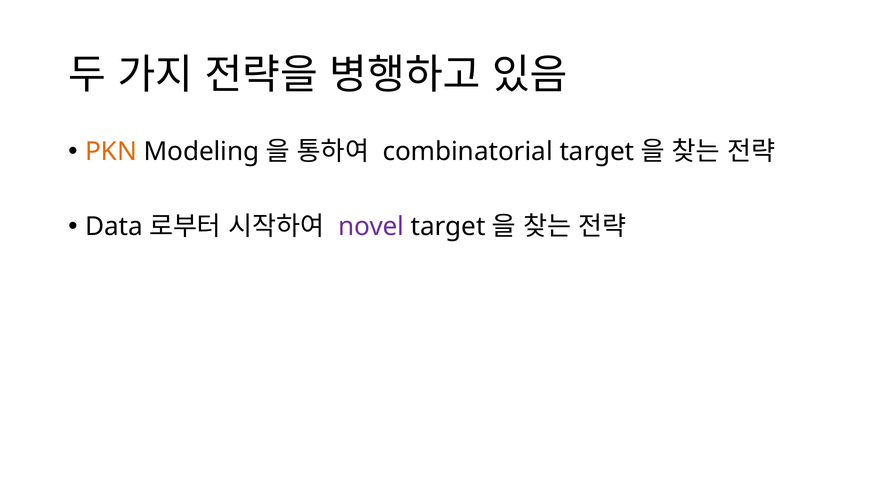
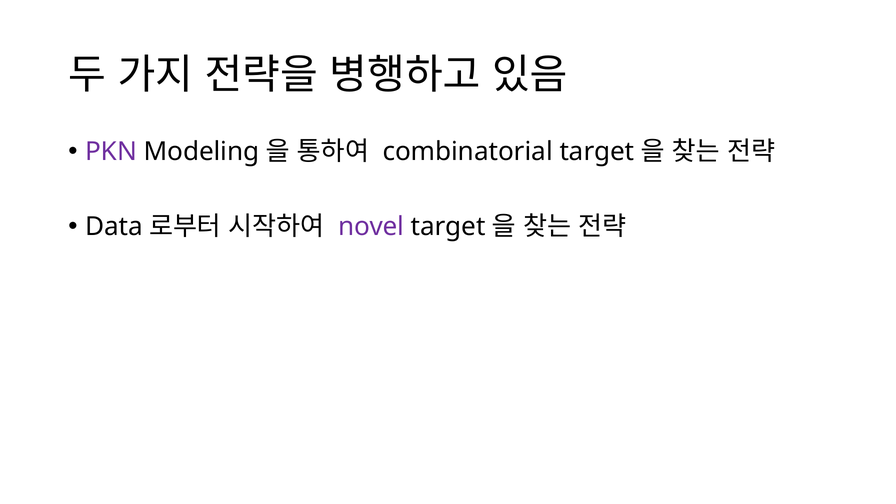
PKN colour: orange -> purple
